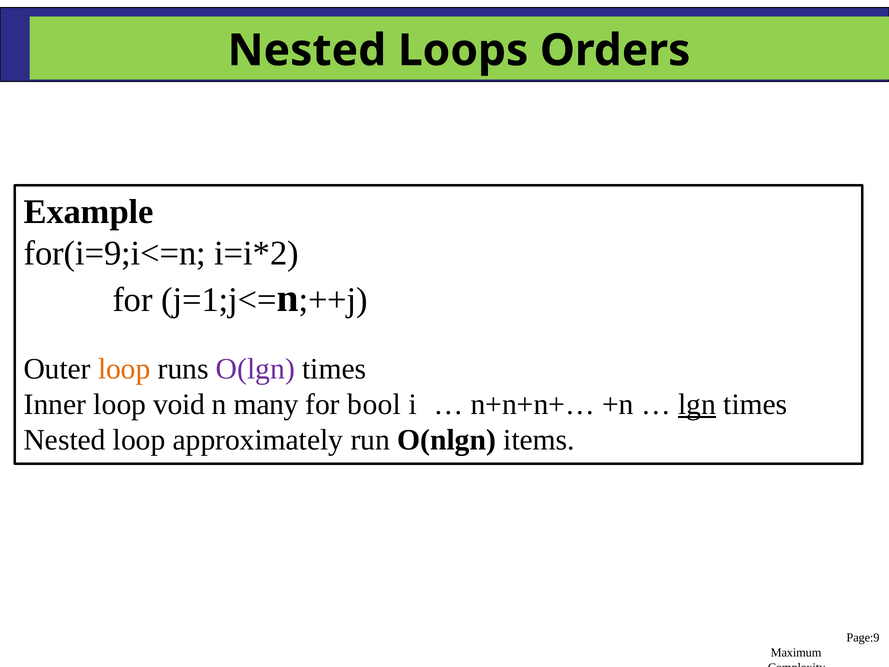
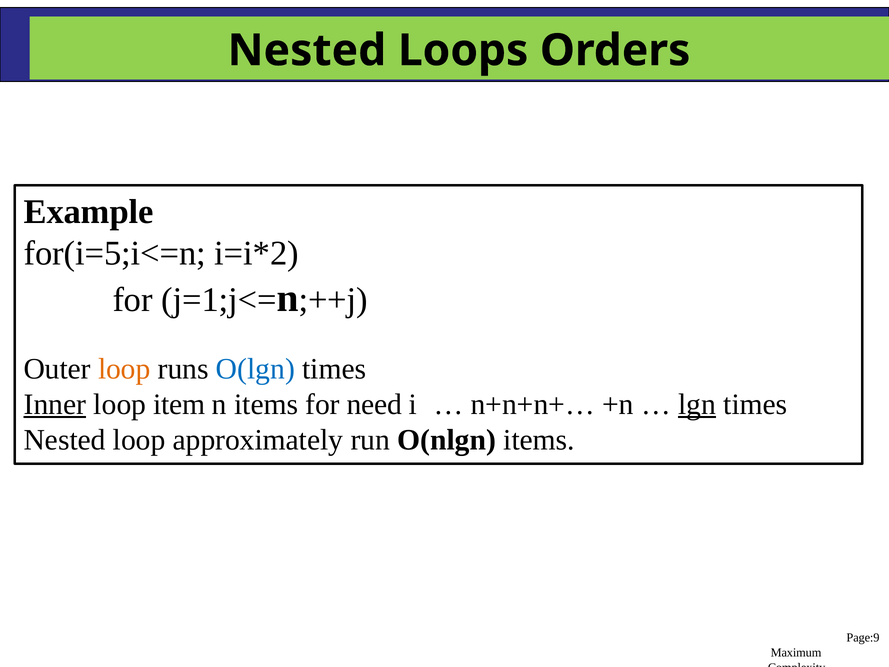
for(i=9;i<=n: for(i=9;i<=n -> for(i=5;i<=n
O(lgn colour: purple -> blue
Inner underline: none -> present
void: void -> item
n many: many -> items
bool: bool -> need
